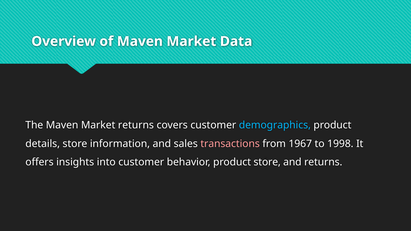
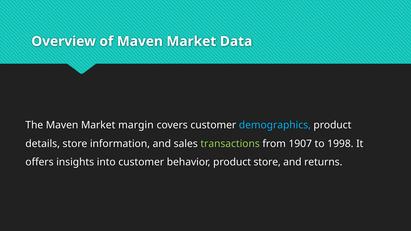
Market returns: returns -> margin
transactions colour: pink -> light green
1967: 1967 -> 1907
